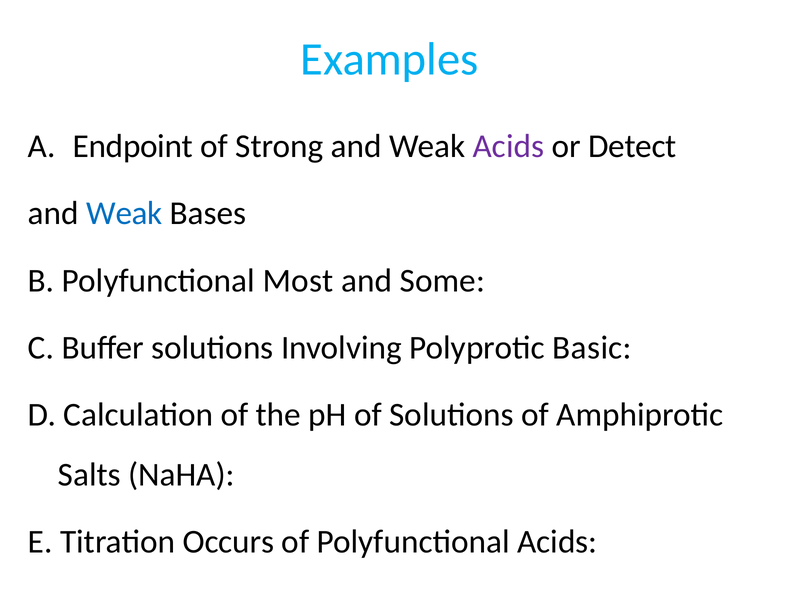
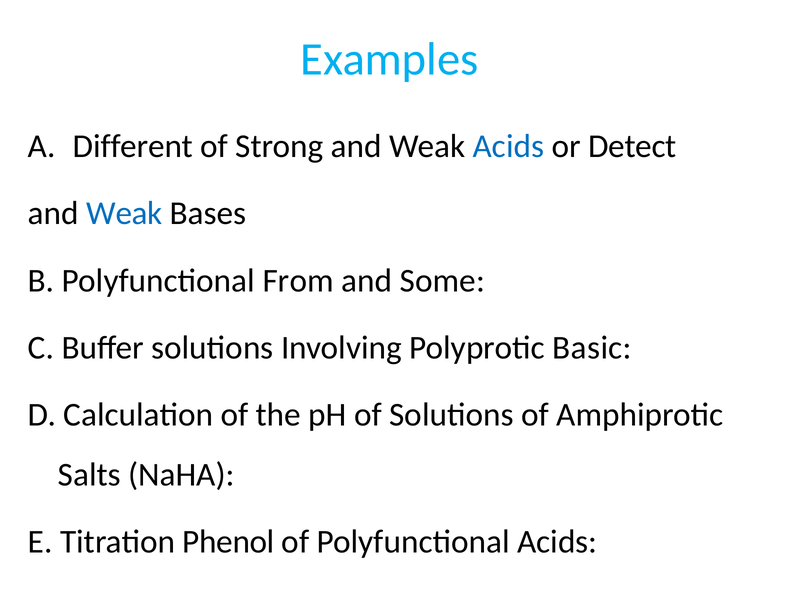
Endpoint: Endpoint -> Different
Acids at (508, 146) colour: purple -> blue
Most: Most -> From
Occurs: Occurs -> Phenol
